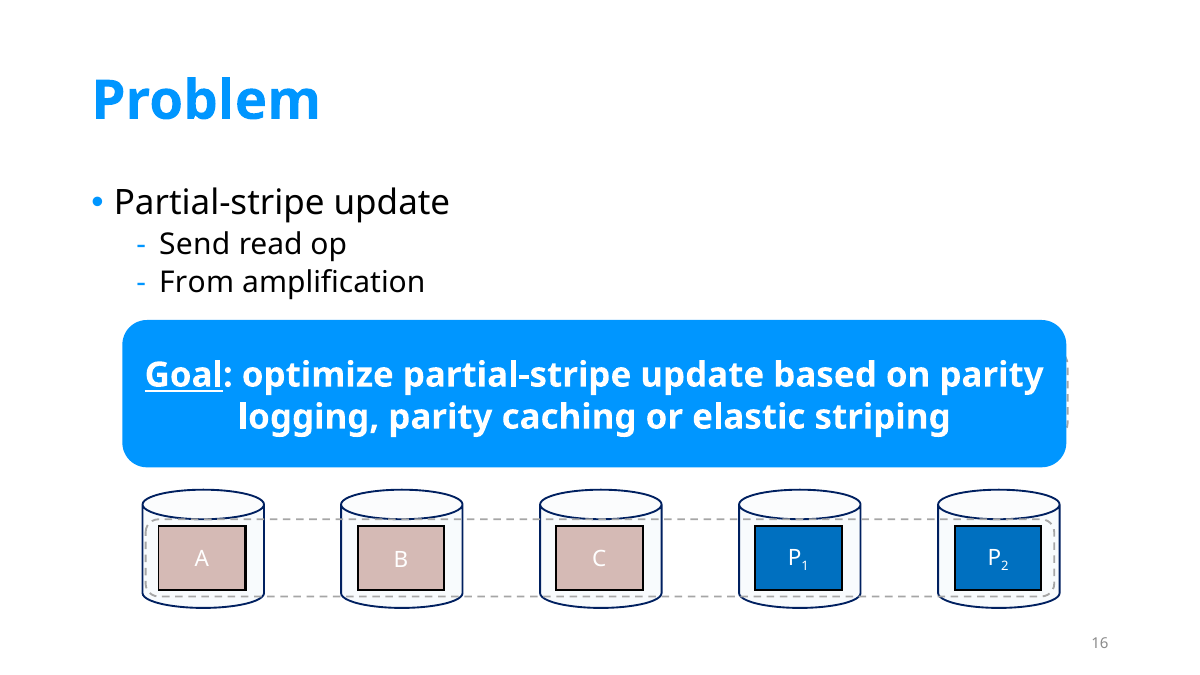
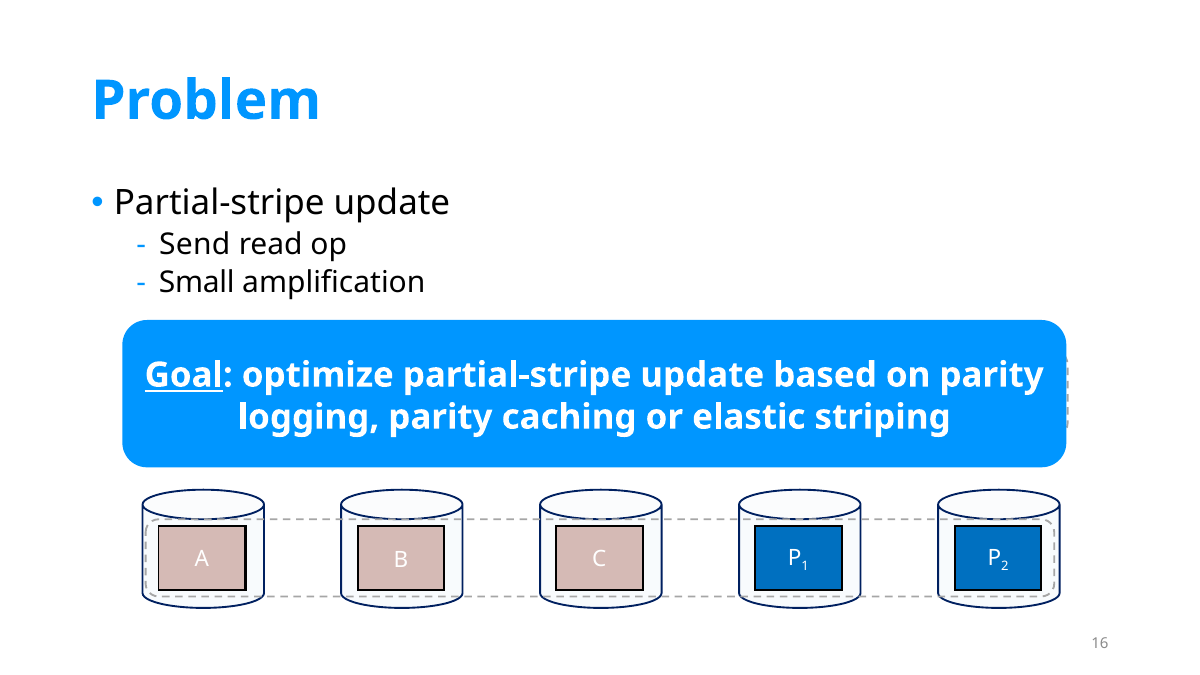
From: From -> Small
